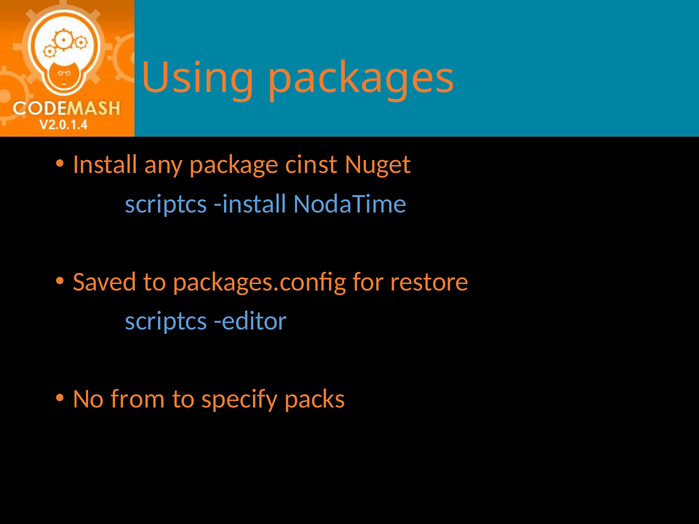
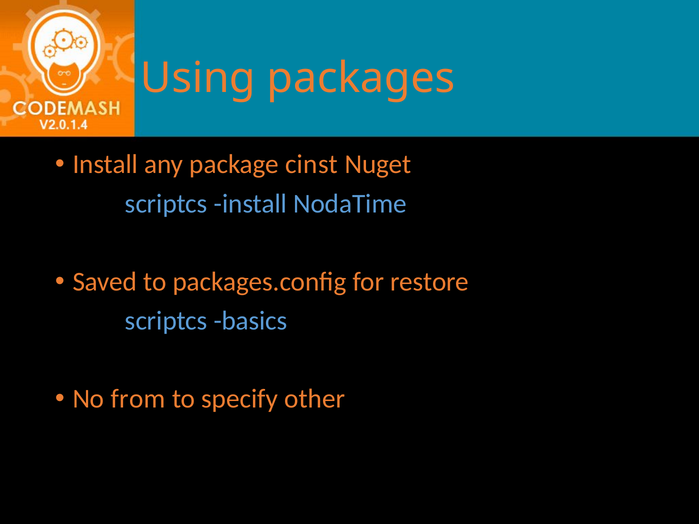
editor: editor -> basics
packs: packs -> other
